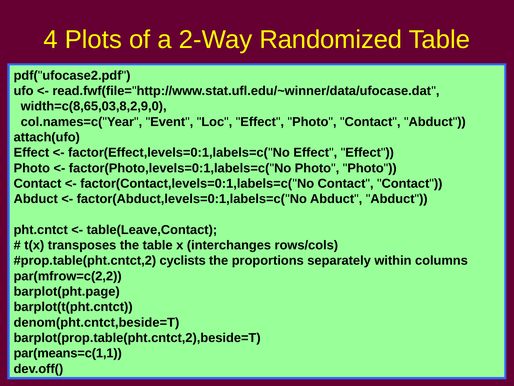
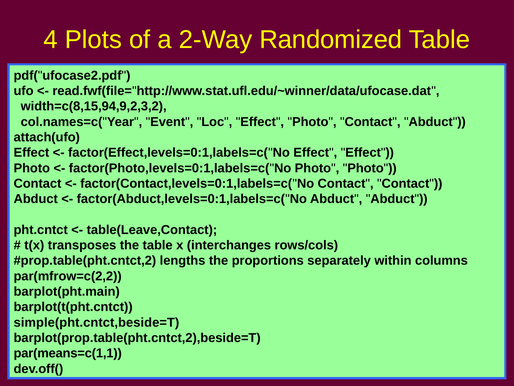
width=c(8,65,03,8,2,9,0: width=c(8,65,03,8,2,9,0 -> width=c(8,15,94,9,2,3,2
cyclists: cyclists -> lengths
barplot(pht.page: barplot(pht.page -> barplot(pht.main
denom(pht.cntct,beside=T: denom(pht.cntct,beside=T -> simple(pht.cntct,beside=T
